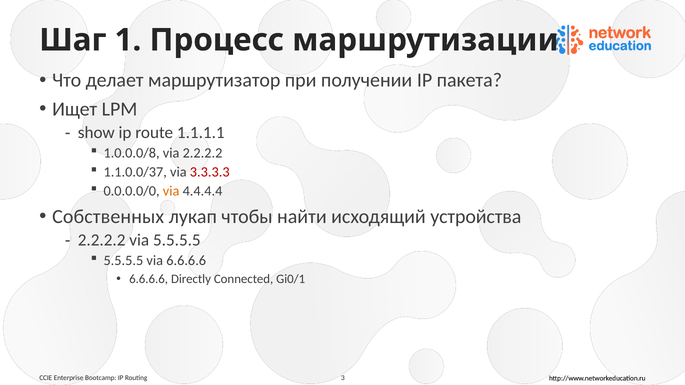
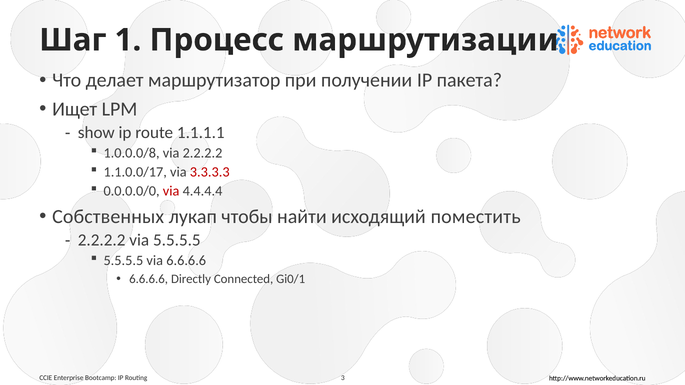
1.1.0.0/37: 1.1.0.0/37 -> 1.1.0.0/17
via at (171, 191) colour: orange -> red
устройства: устройства -> поместить
